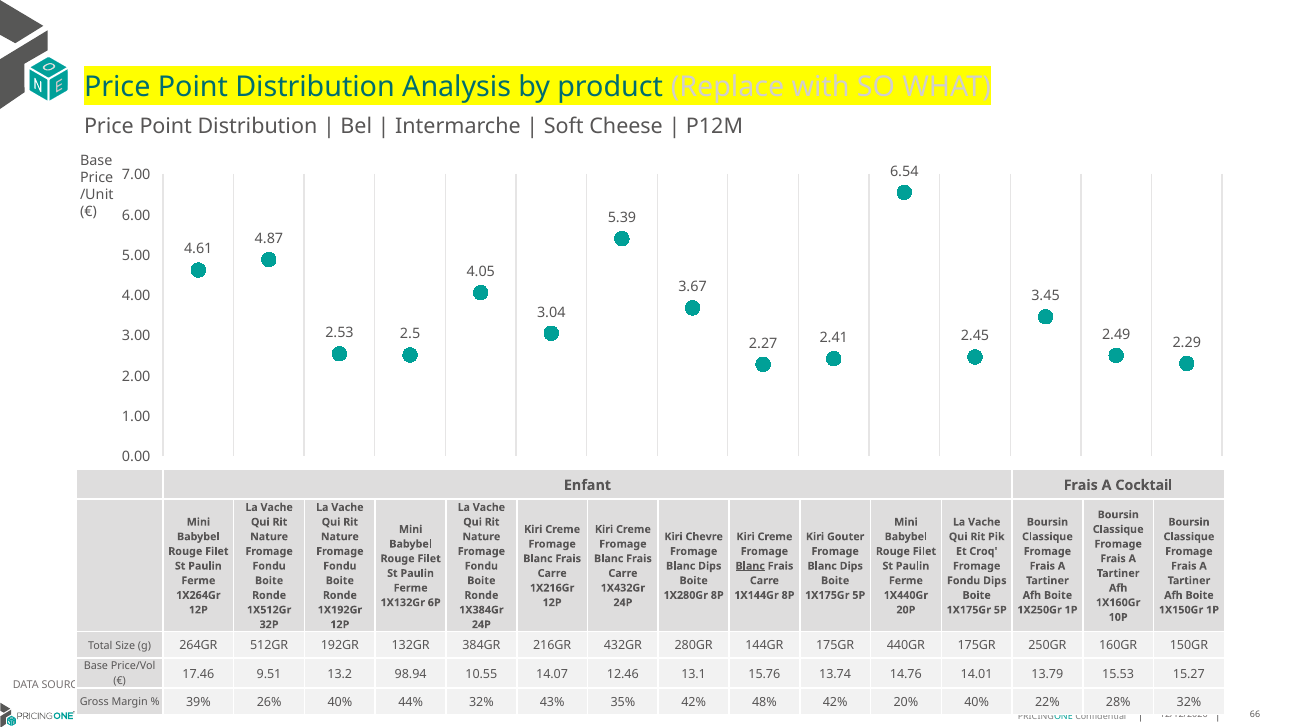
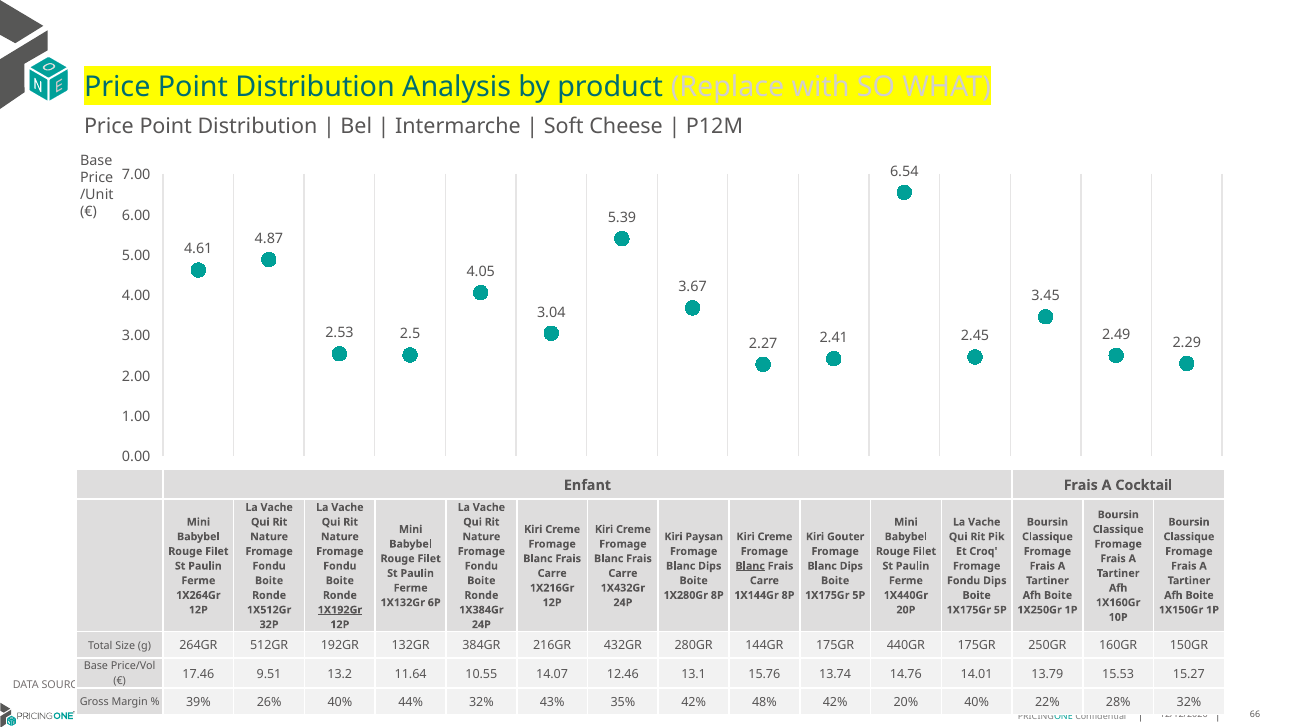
Chevre: Chevre -> Paysan
1X192Gr underline: none -> present
98.94: 98.94 -> 11.64
